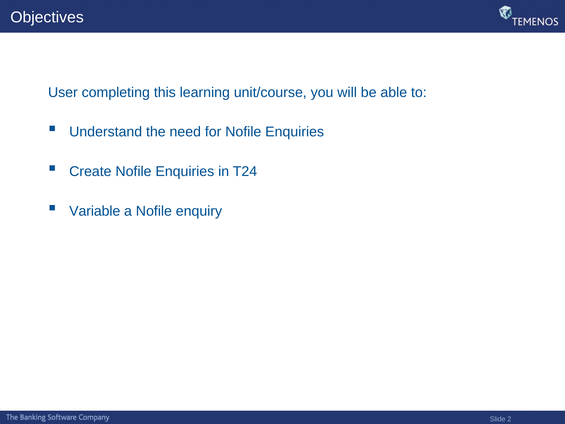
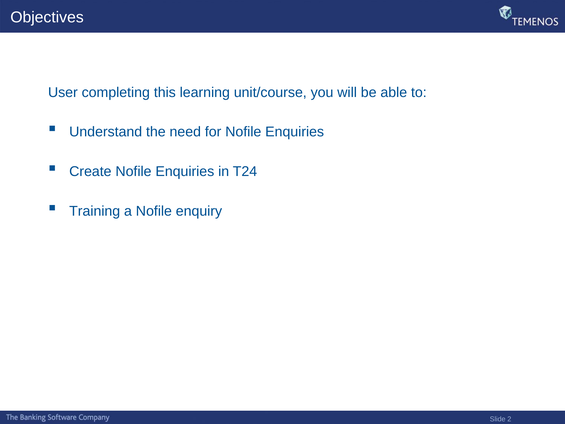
Variable: Variable -> Training
